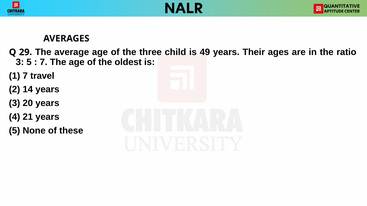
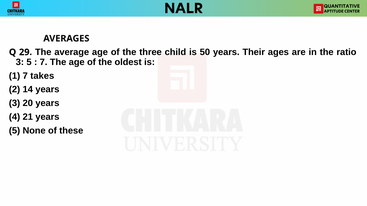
49: 49 -> 50
travel: travel -> takes
